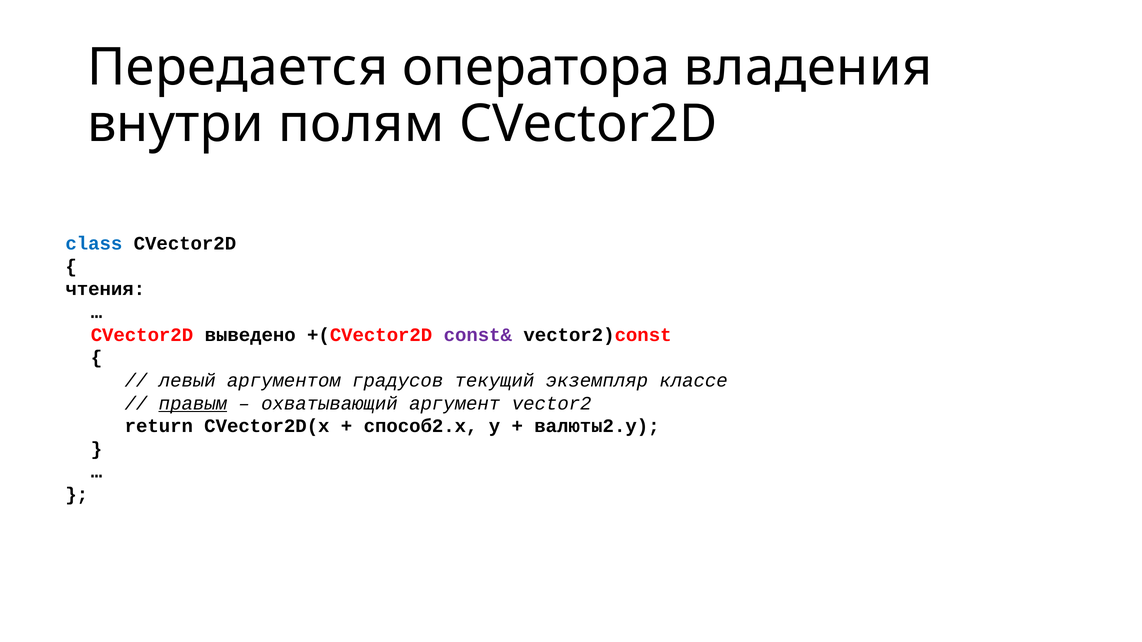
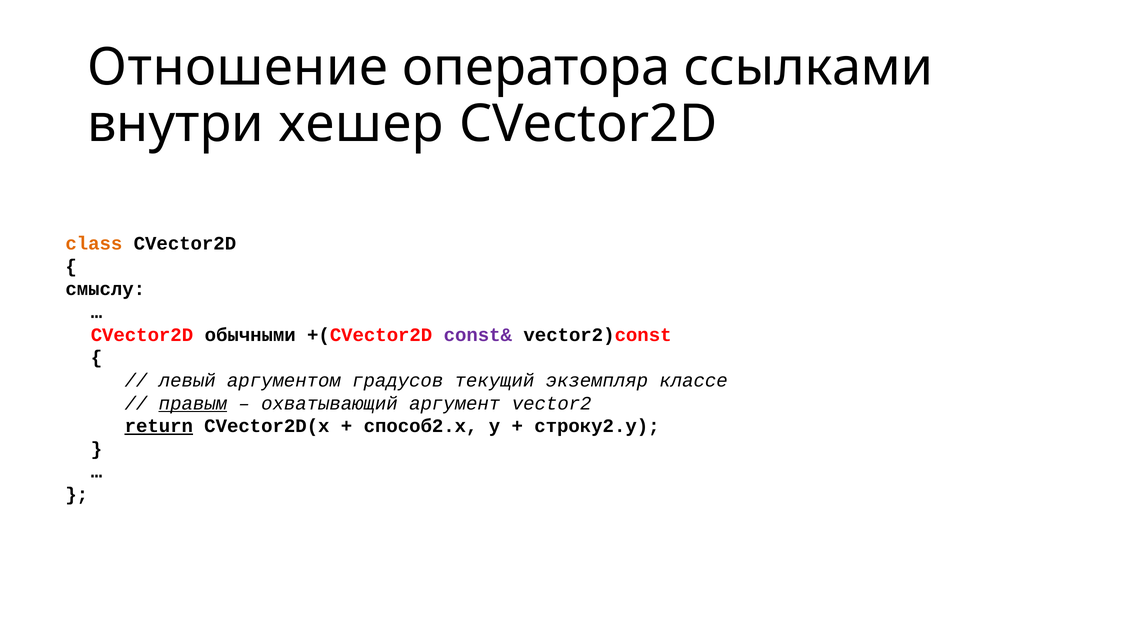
Передается: Передается -> Отношение
владения: владения -> ссылками
полям: полям -> хешер
class colour: blue -> orange
чтения: чтения -> смыслу
выведено: выведено -> обычными
return underline: none -> present
валюты2.y: валюты2.y -> строку2.y
